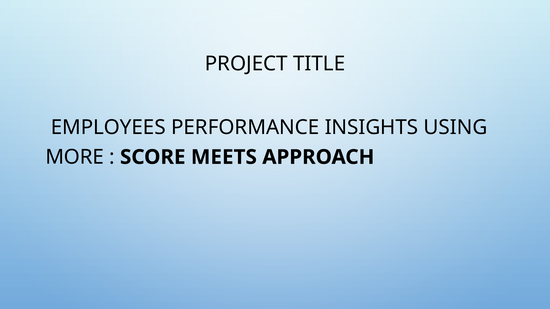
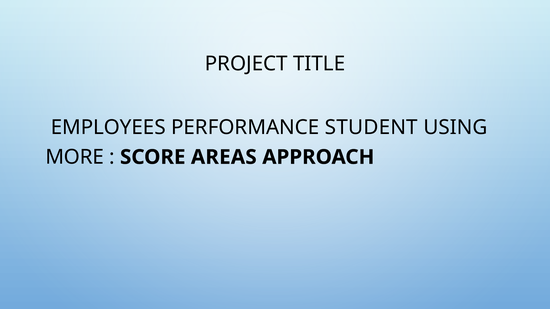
INSIGHTS: INSIGHTS -> STUDENT
MEETS: MEETS -> AREAS
